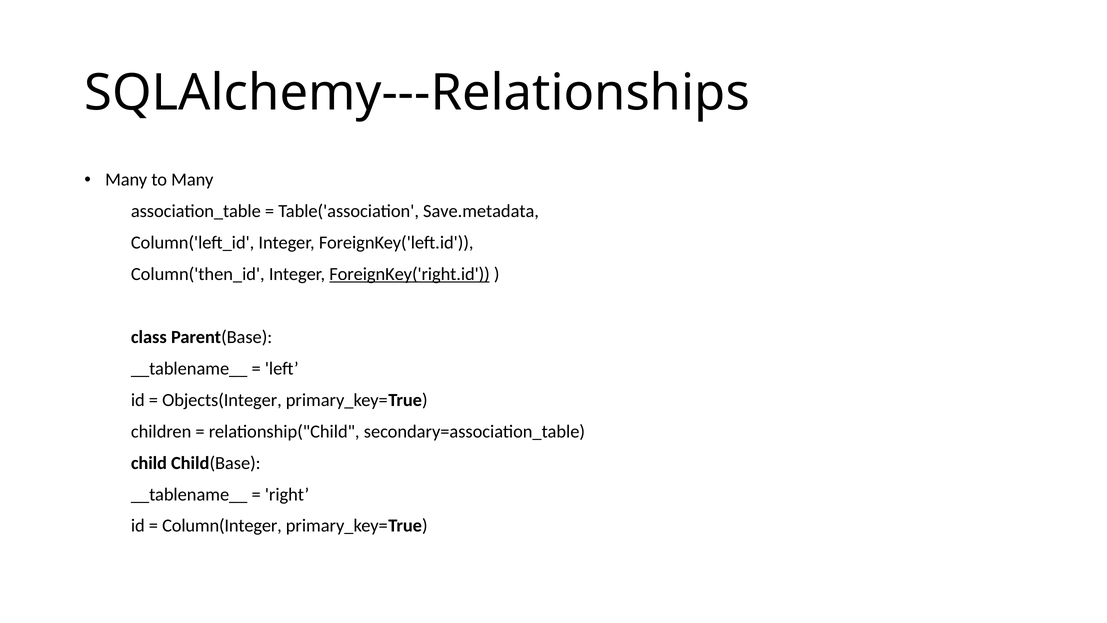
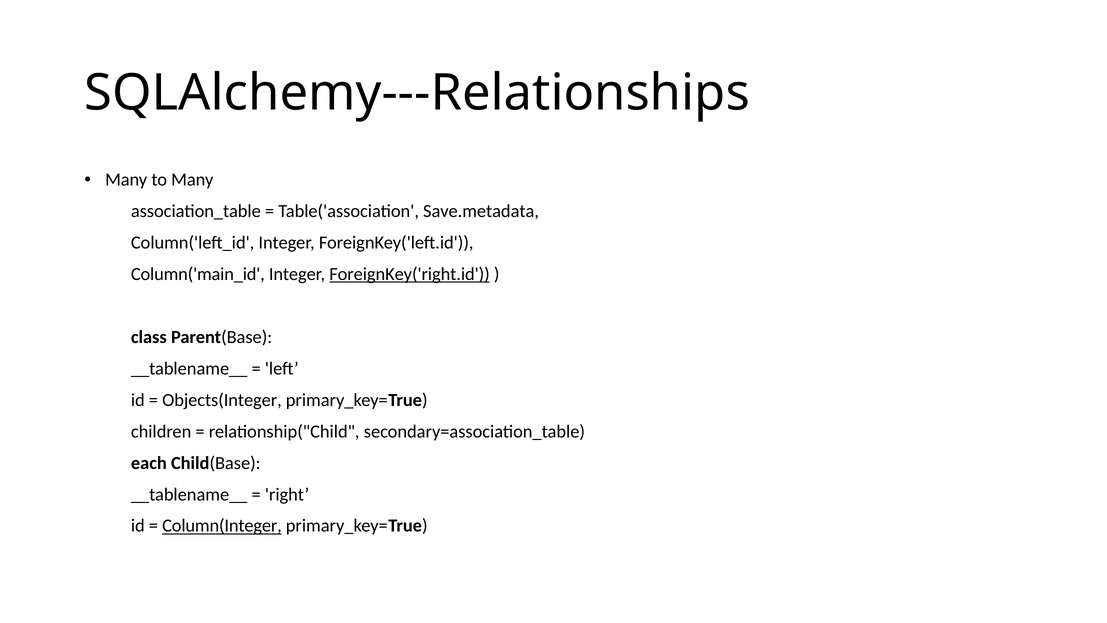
Column('then_id: Column('then_id -> Column('main_id
child: child -> each
Column(Integer underline: none -> present
